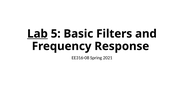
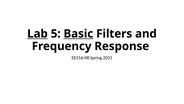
Basic underline: none -> present
